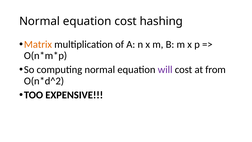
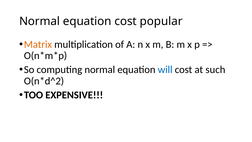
hashing: hashing -> popular
will colour: purple -> blue
from: from -> such
